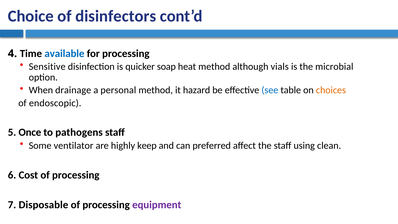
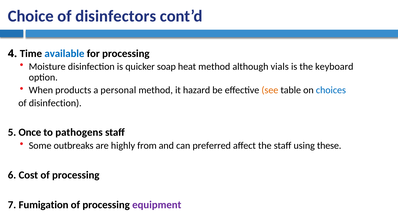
Sensitive: Sensitive -> Moisture
microbial: microbial -> keyboard
drainage: drainage -> products
see colour: blue -> orange
choices colour: orange -> blue
of endoscopic: endoscopic -> disinfection
ventilator: ventilator -> outbreaks
keep: keep -> from
clean: clean -> these
Disposable: Disposable -> Fumigation
